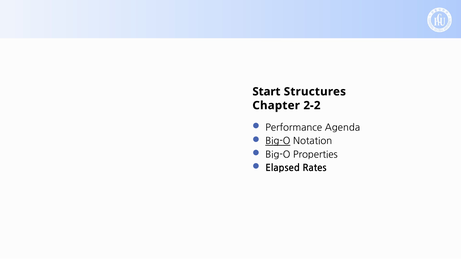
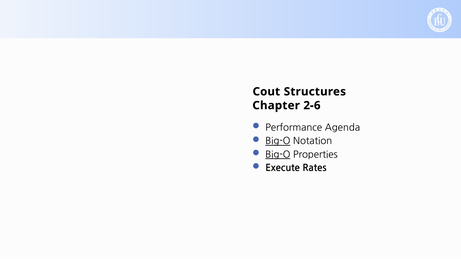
Start: Start -> Cout
2-2: 2-2 -> 2-6
Big-O at (278, 155) underline: none -> present
Elapsed: Elapsed -> Execute
